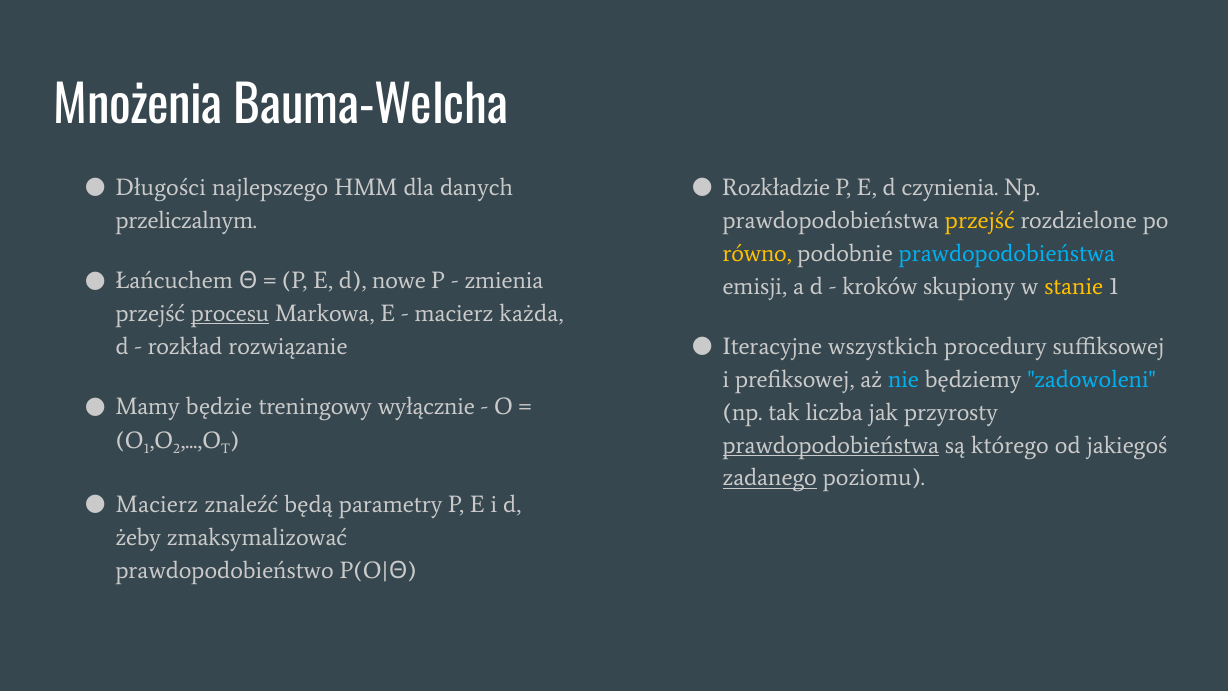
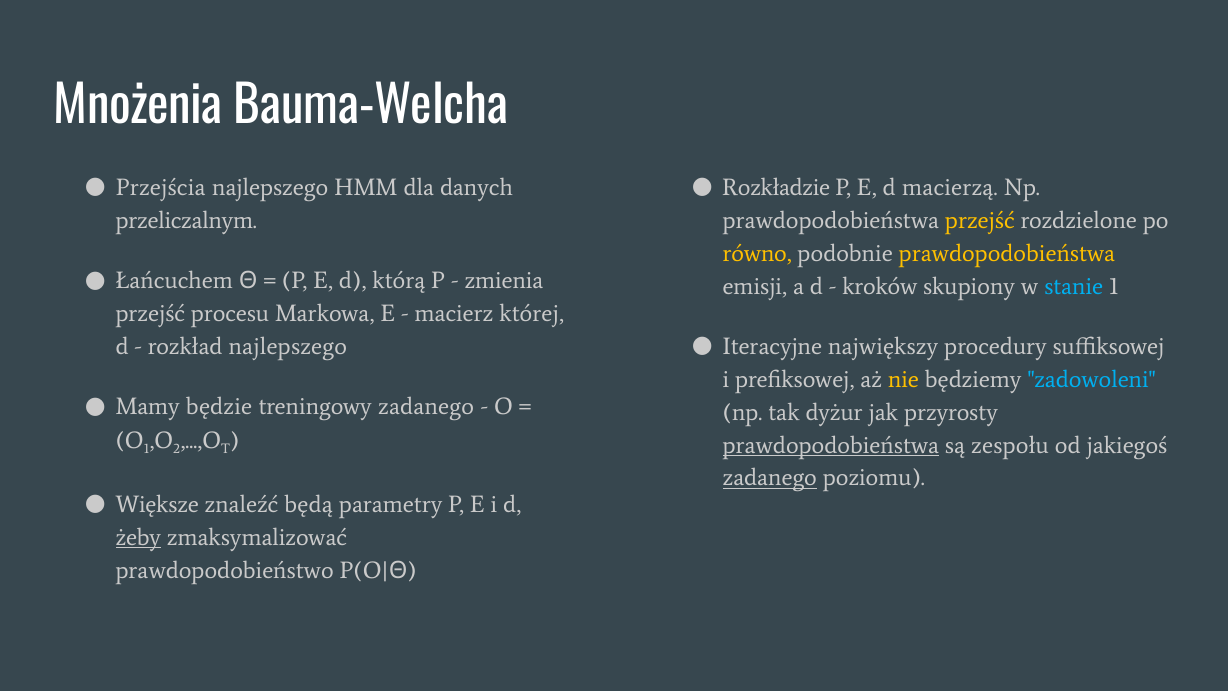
Długości: Długości -> Przejścia
czynienia: czynienia -> macierzą
prawdopodobieństwa at (1007, 253) colour: light blue -> yellow
nowe: nowe -> którą
stanie colour: yellow -> light blue
procesu underline: present -> none
każda: każda -> której
wszystkich: wszystkich -> największy
rozkład rozwiązanie: rozwiązanie -> najlepszego
nie colour: light blue -> yellow
treningowy wyłącznie: wyłącznie -> zadanego
liczba: liczba -> dyżur
którego: którego -> zespołu
Macierz at (157, 504): Macierz -> Większe
żeby underline: none -> present
